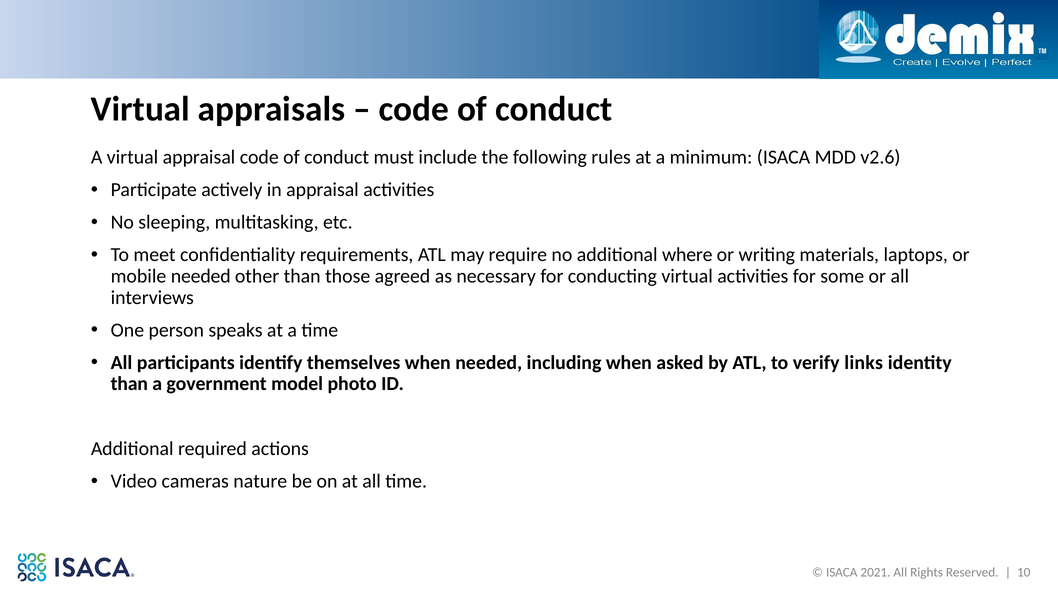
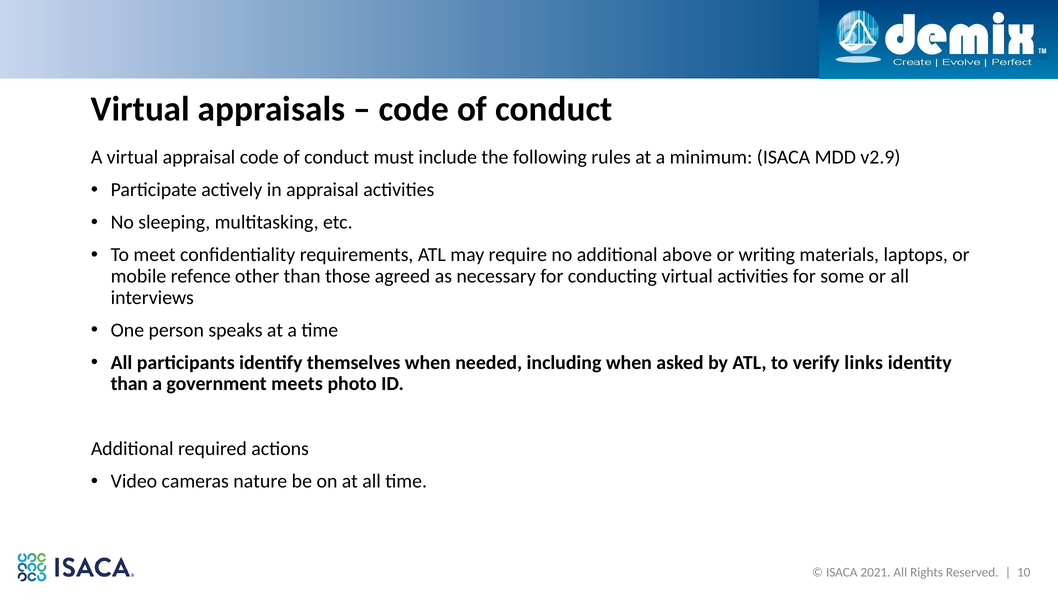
v2.6: v2.6 -> v2.9
where: where -> above
mobile needed: needed -> refence
model: model -> meets
